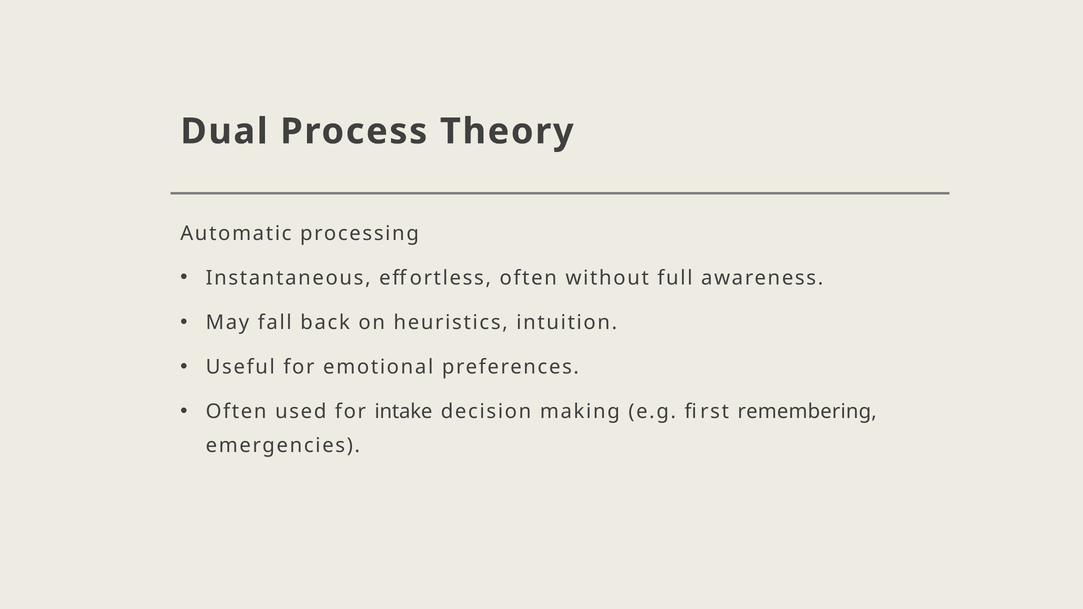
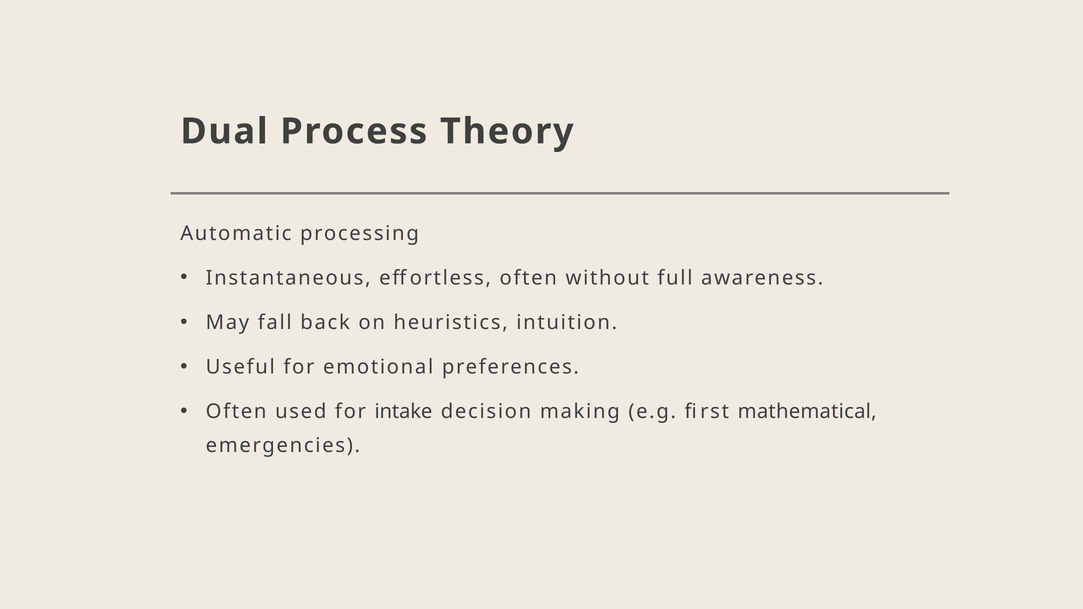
remembering: remembering -> mathematical
